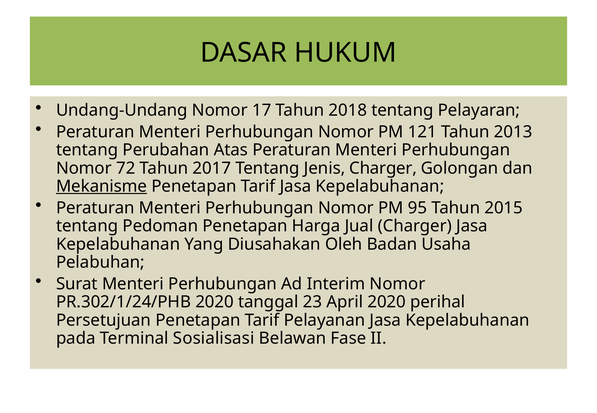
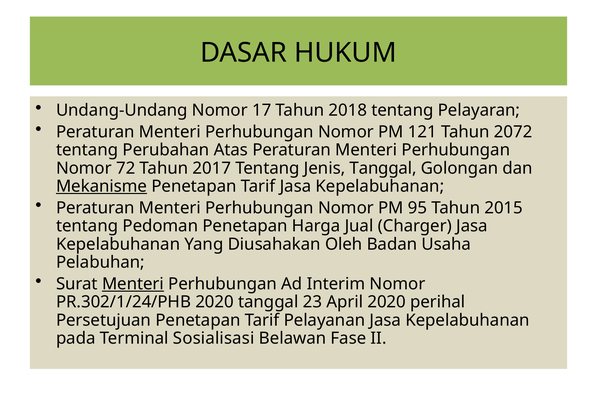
2013: 2013 -> 2072
Jenis Charger: Charger -> Tanggal
Menteri at (133, 284) underline: none -> present
